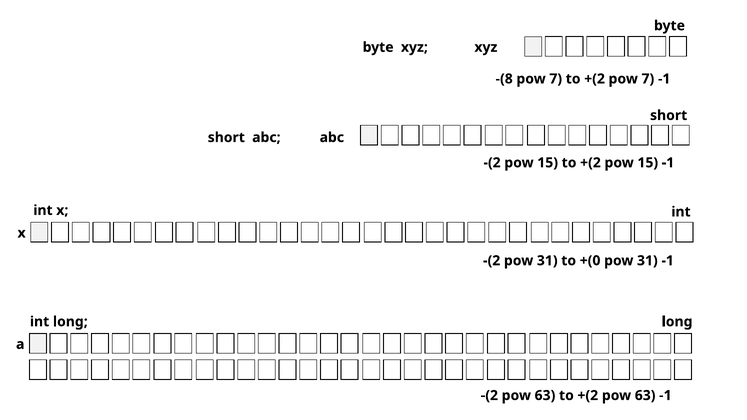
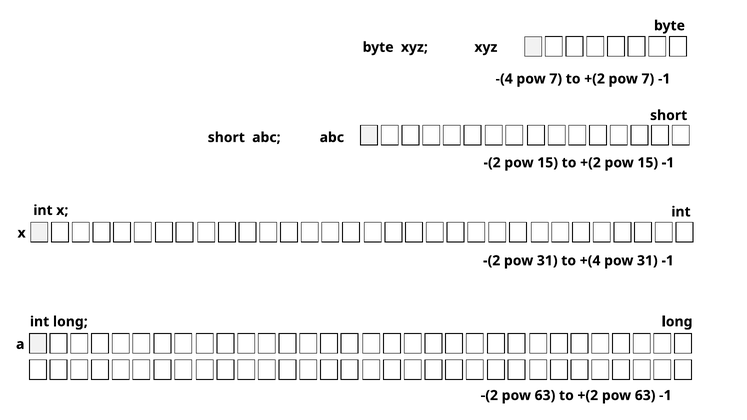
-(8: -(8 -> -(4
+(0: +(0 -> +(4
